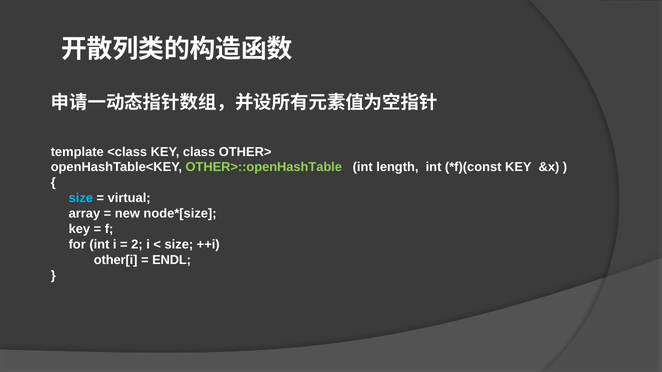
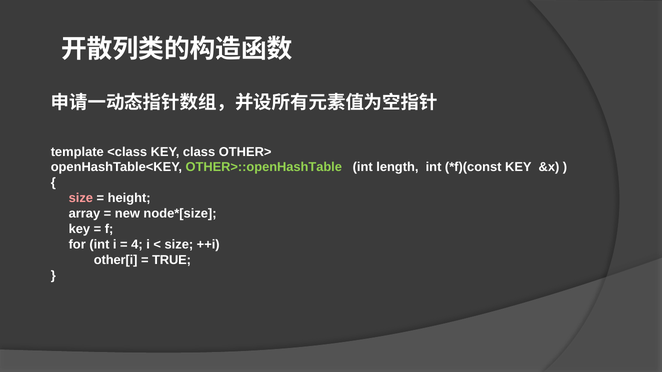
size at (81, 198) colour: light blue -> pink
virtual: virtual -> height
2: 2 -> 4
ENDL: ENDL -> TRUE
